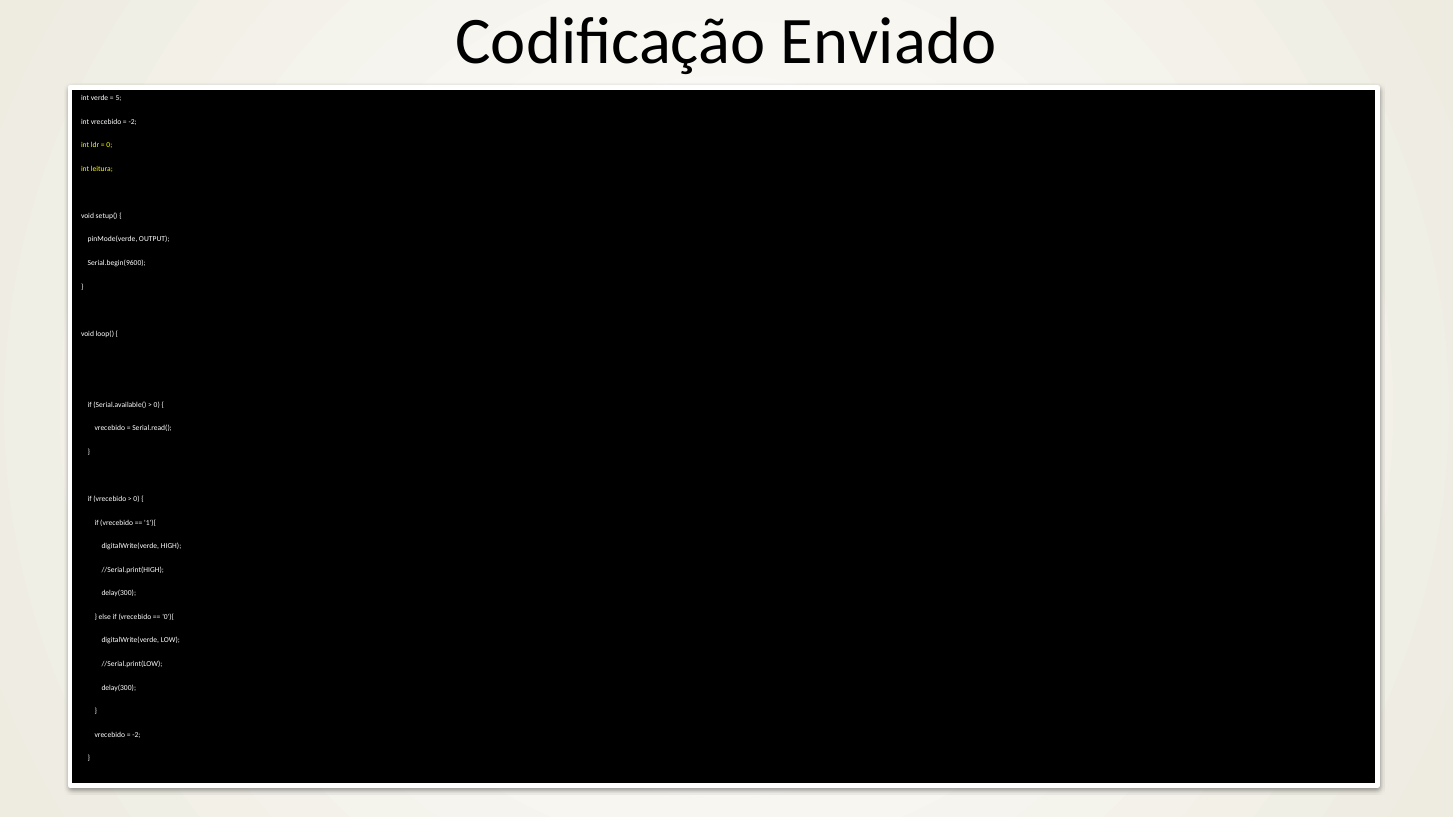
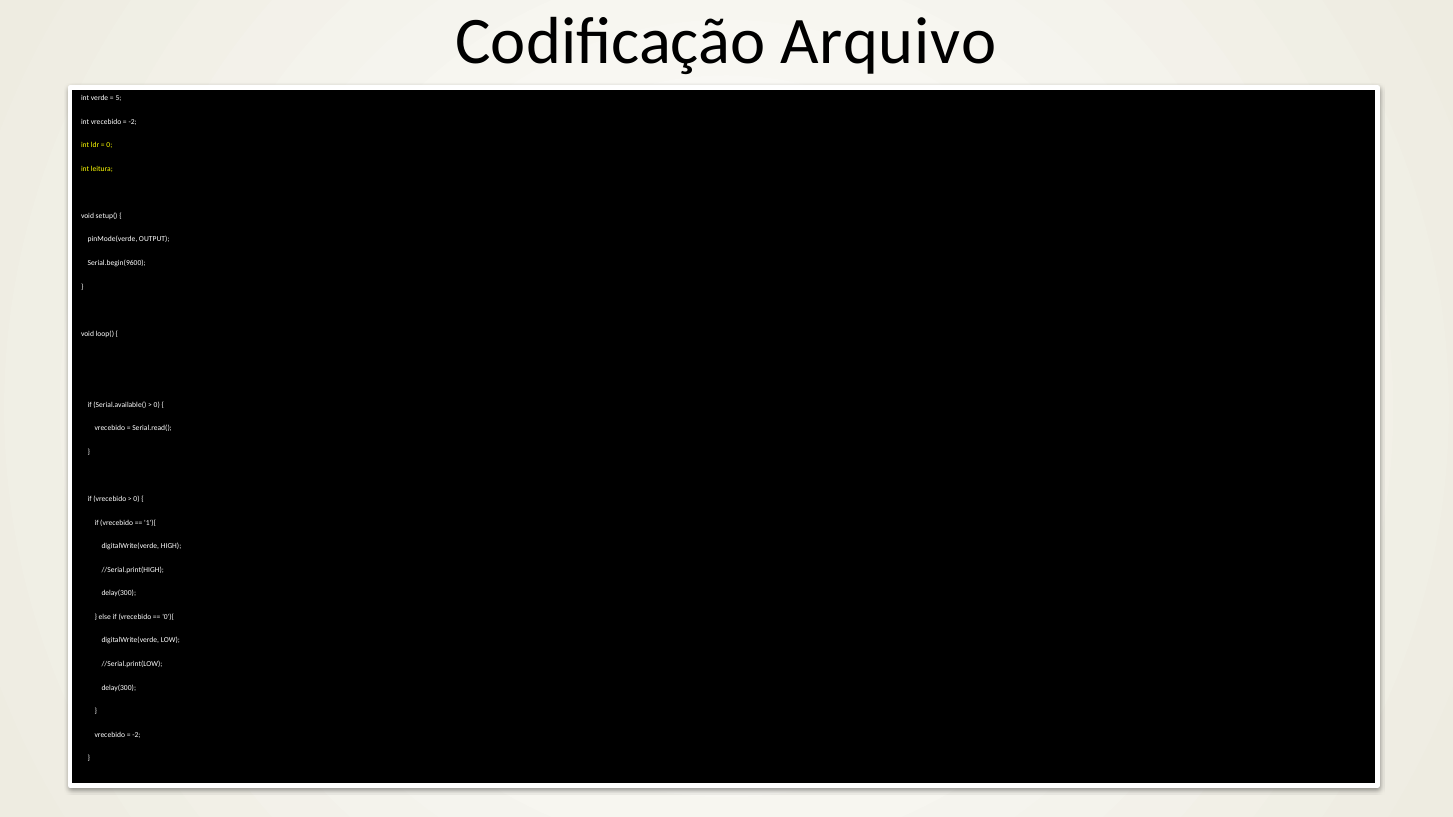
Enviado: Enviado -> Arquivo
